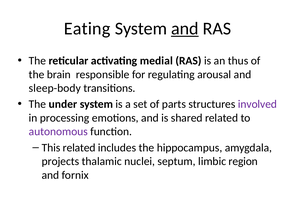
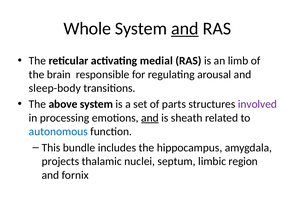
Eating: Eating -> Whole
thus: thus -> limb
under: under -> above
and at (150, 118) underline: none -> present
shared: shared -> sheath
autonomous colour: purple -> blue
This related: related -> bundle
